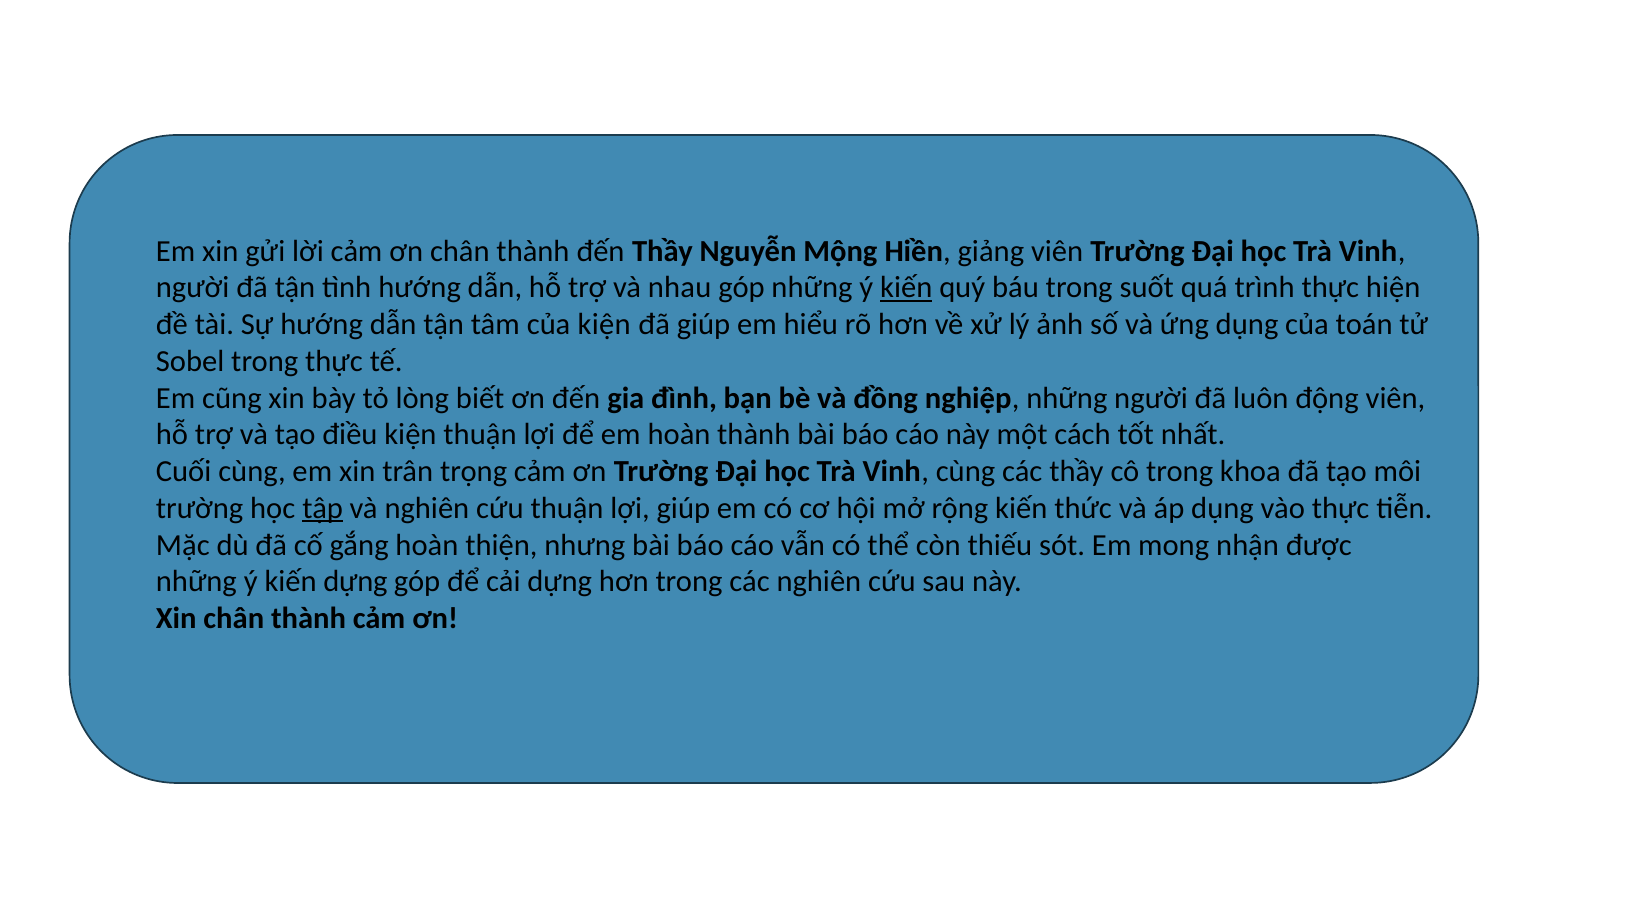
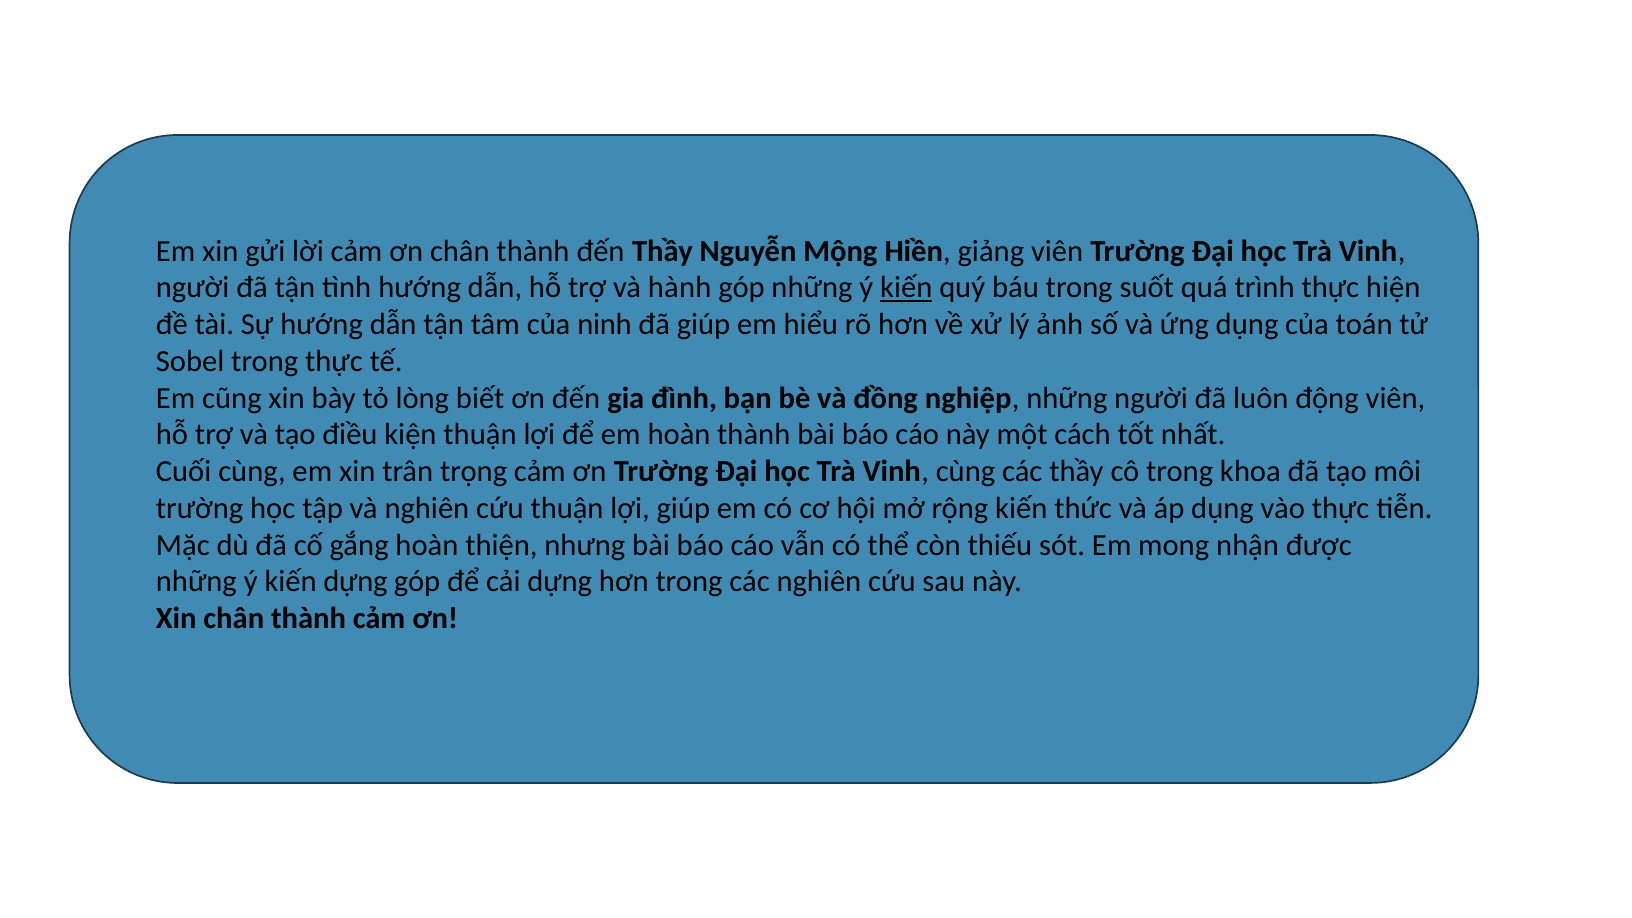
nhau: nhau -> hành
của kiện: kiện -> ninh
tập underline: present -> none
